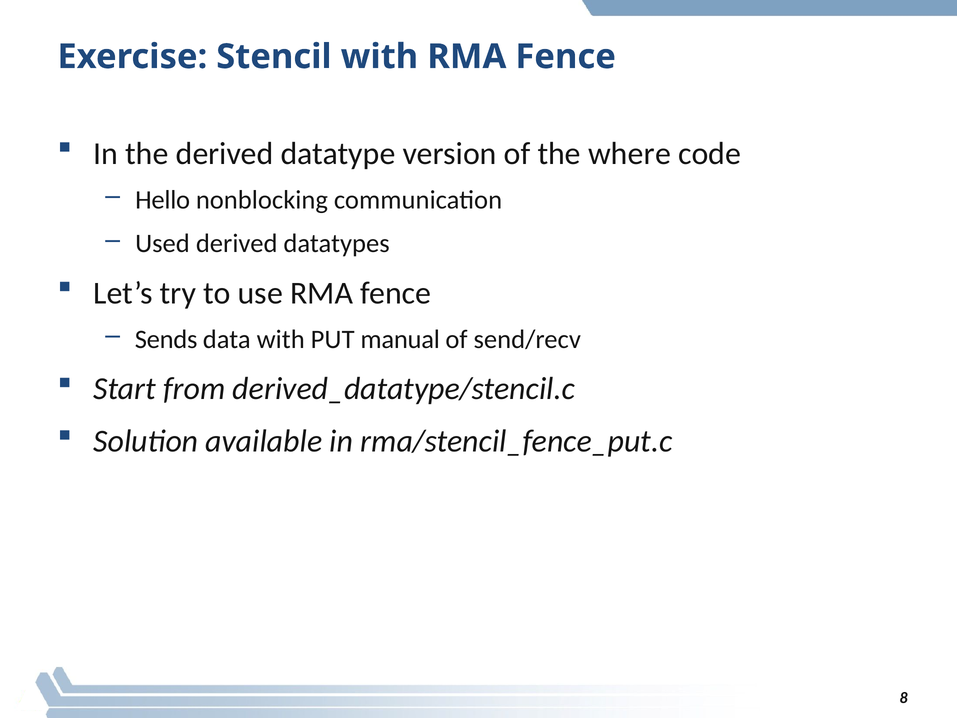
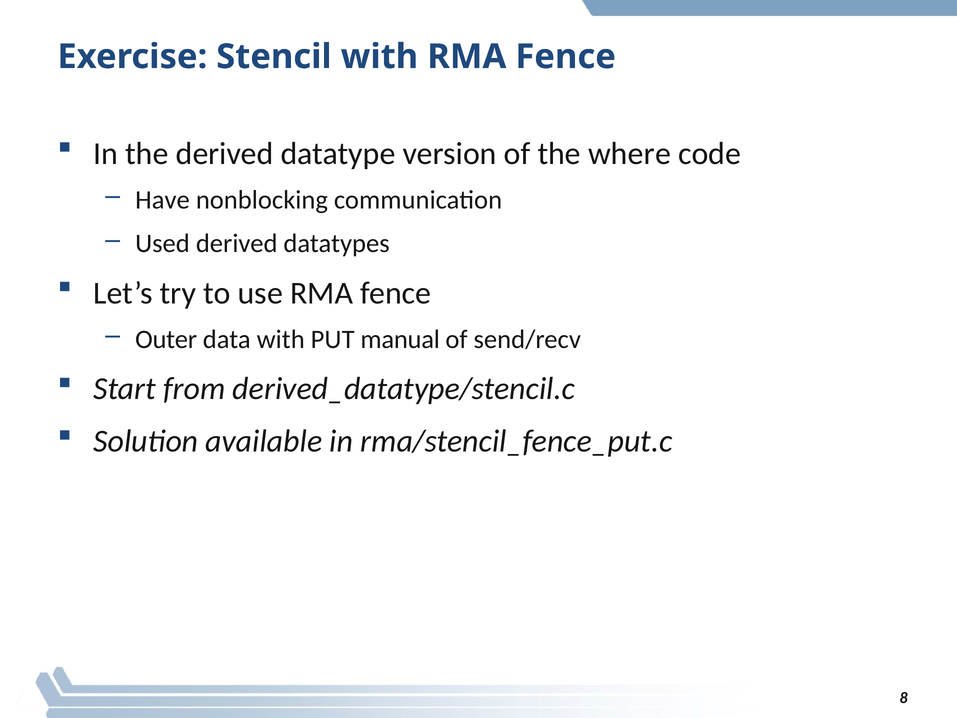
Hello: Hello -> Have
Sends: Sends -> Outer
